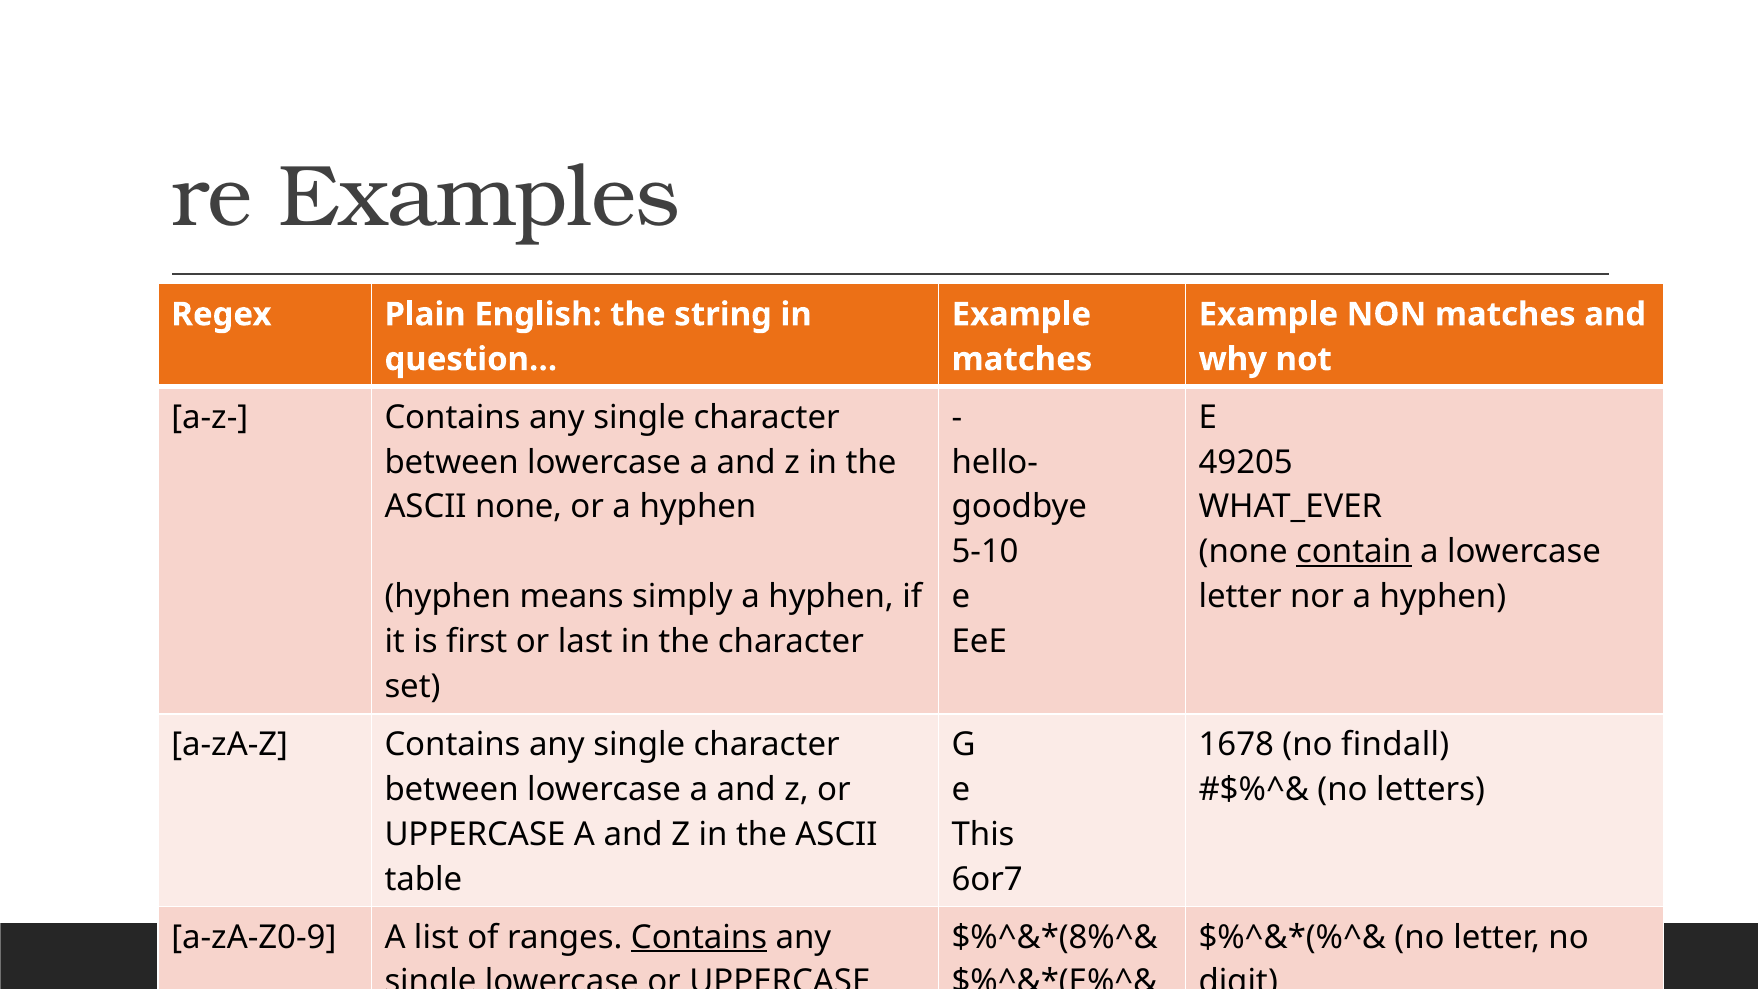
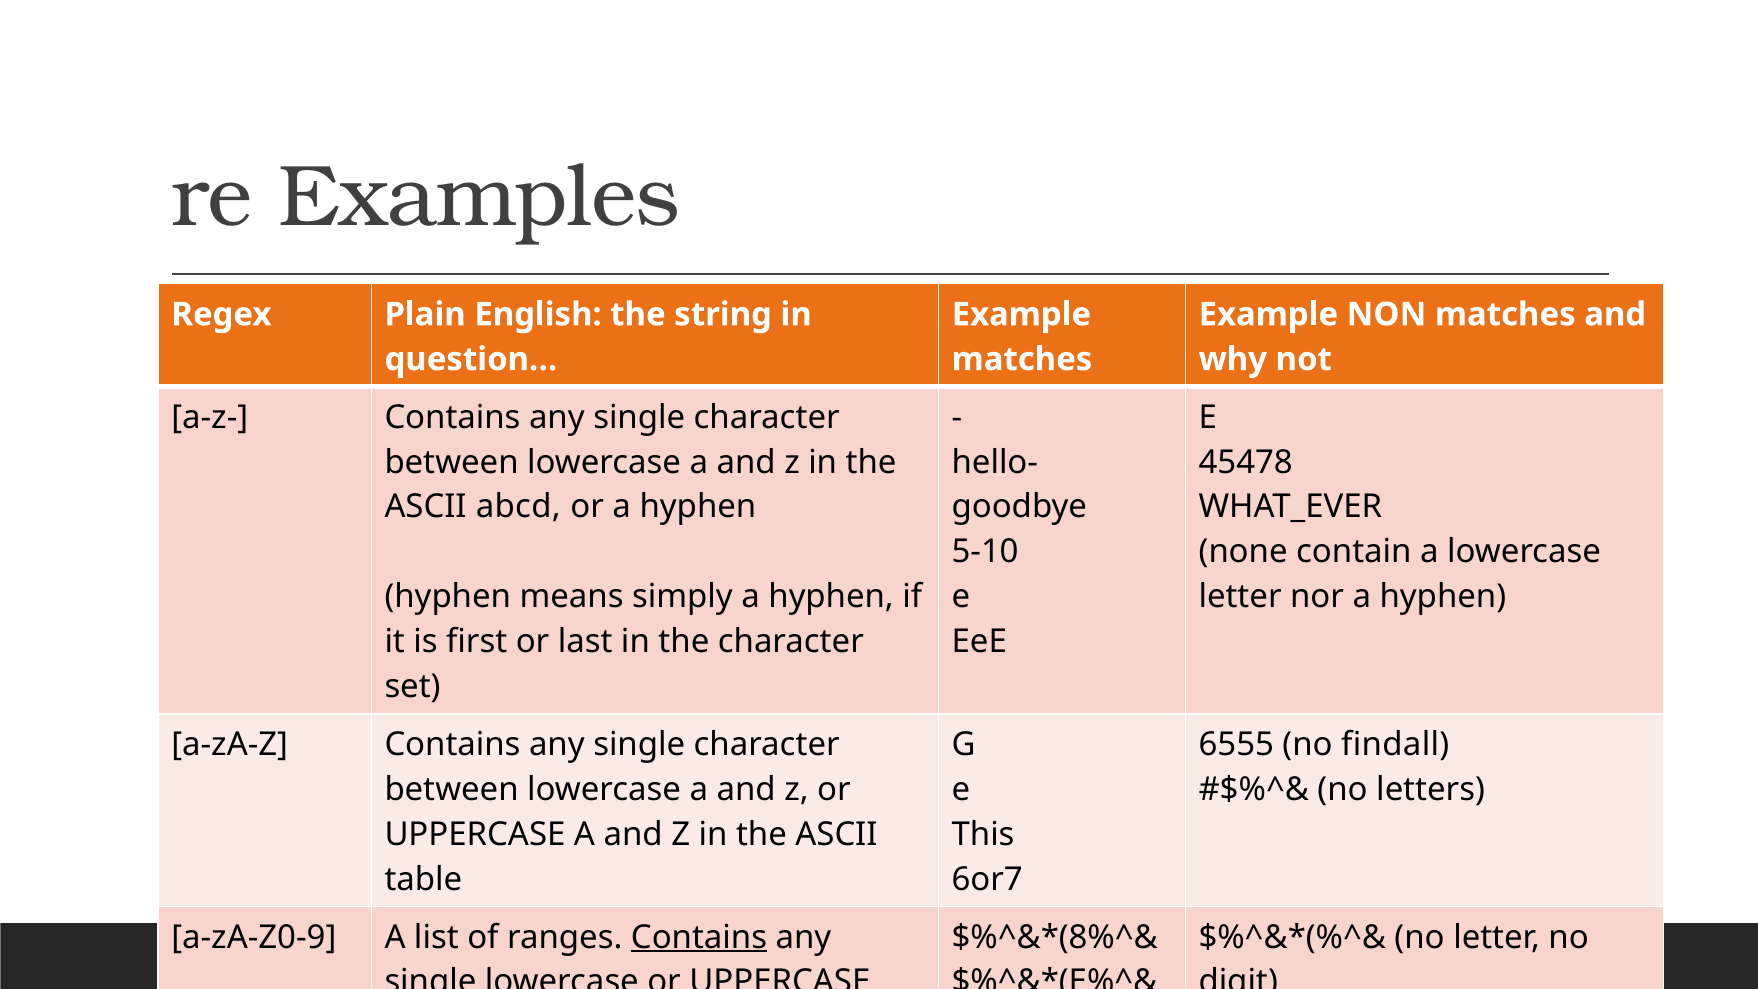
49205: 49205 -> 45478
ASCII none: none -> abcd
contain underline: present -> none
1678: 1678 -> 6555
